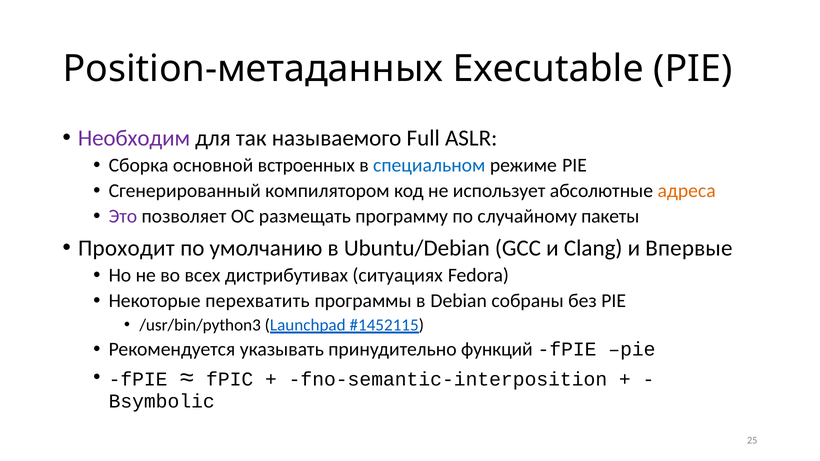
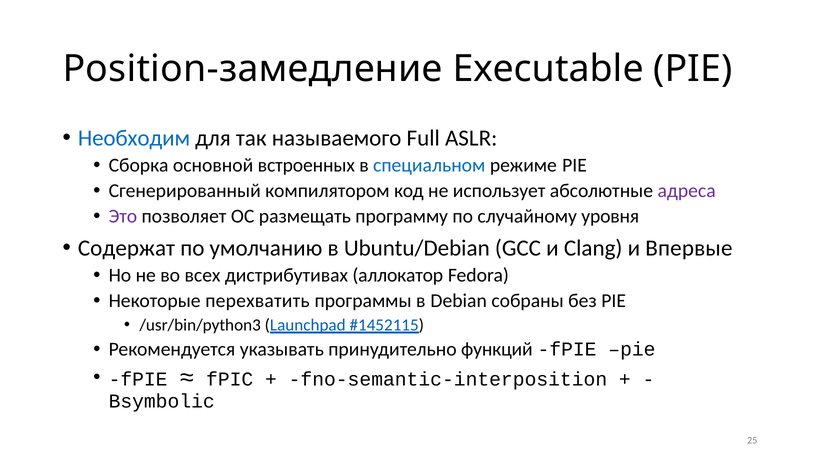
Position-метаданных: Position-метаданных -> Position-замедление
Необходим colour: purple -> blue
адреса colour: orange -> purple
пакеты: пакеты -> уровня
Проходит: Проходит -> Содержат
ситуациях: ситуациях -> аллокатор
